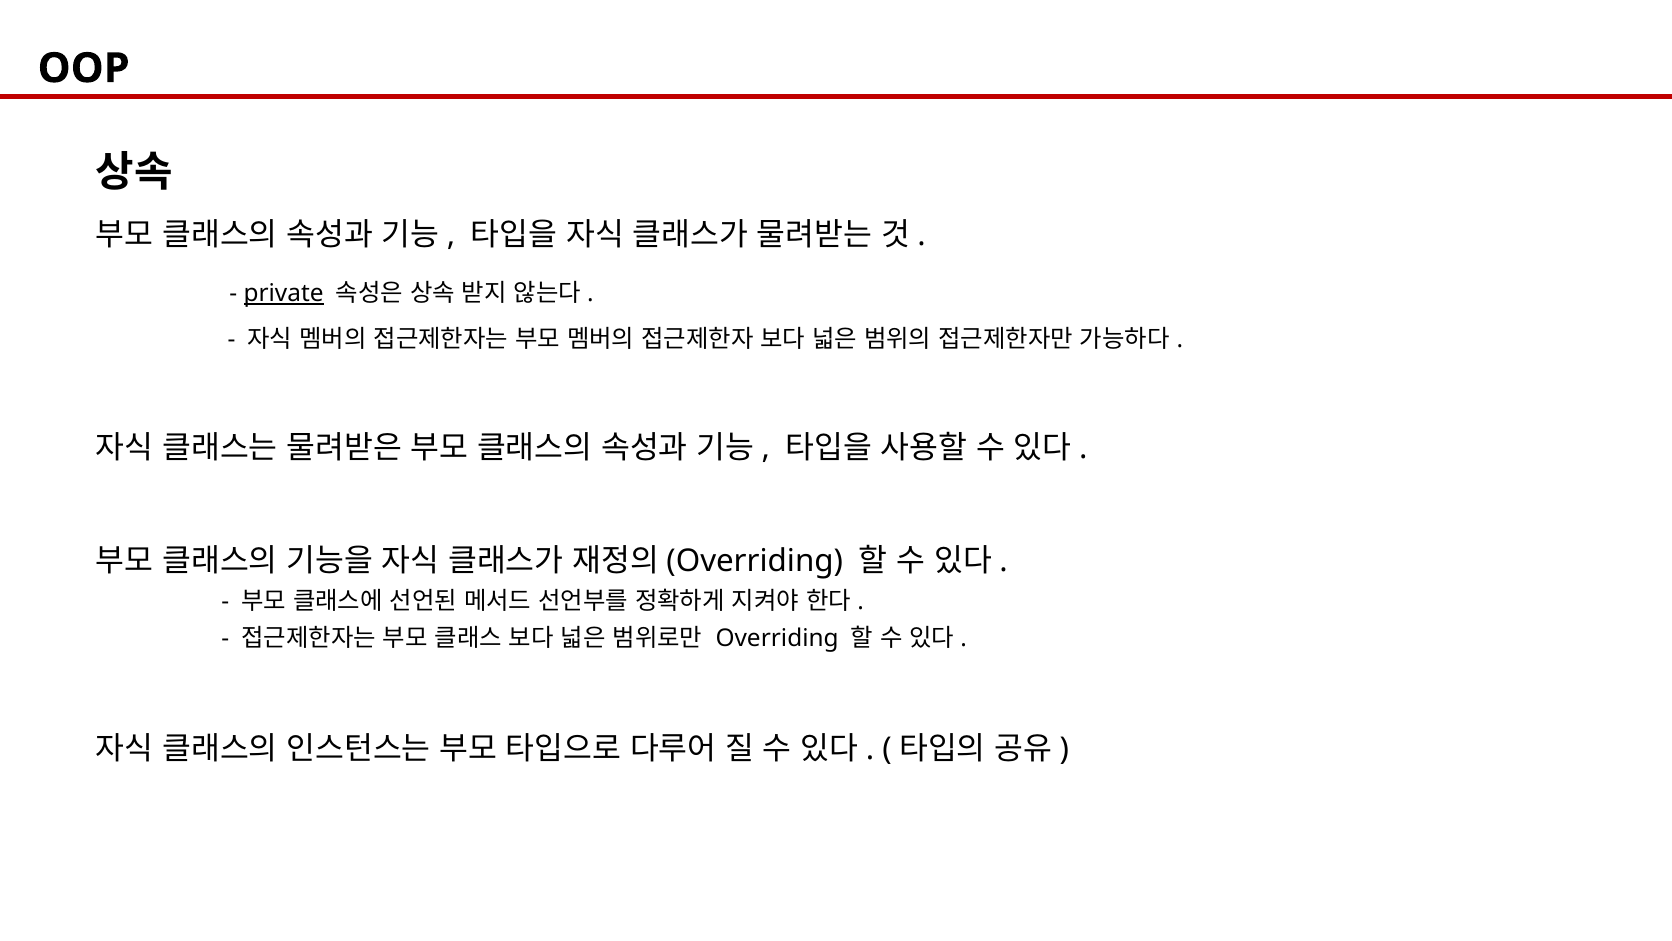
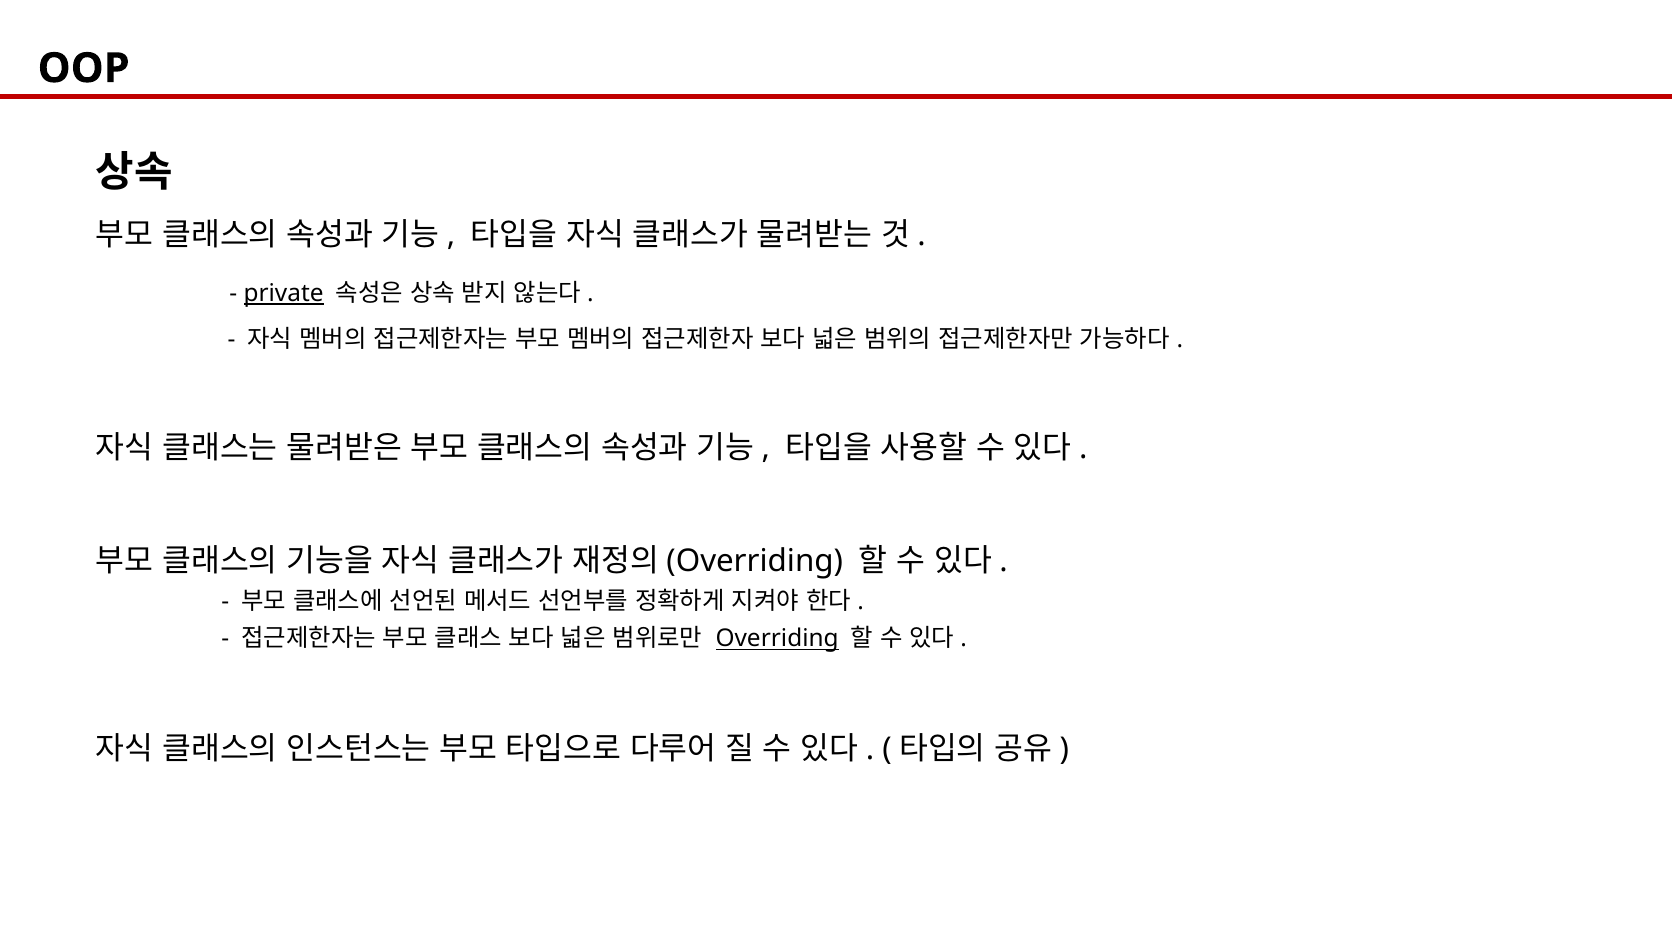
Overriding underline: none -> present
